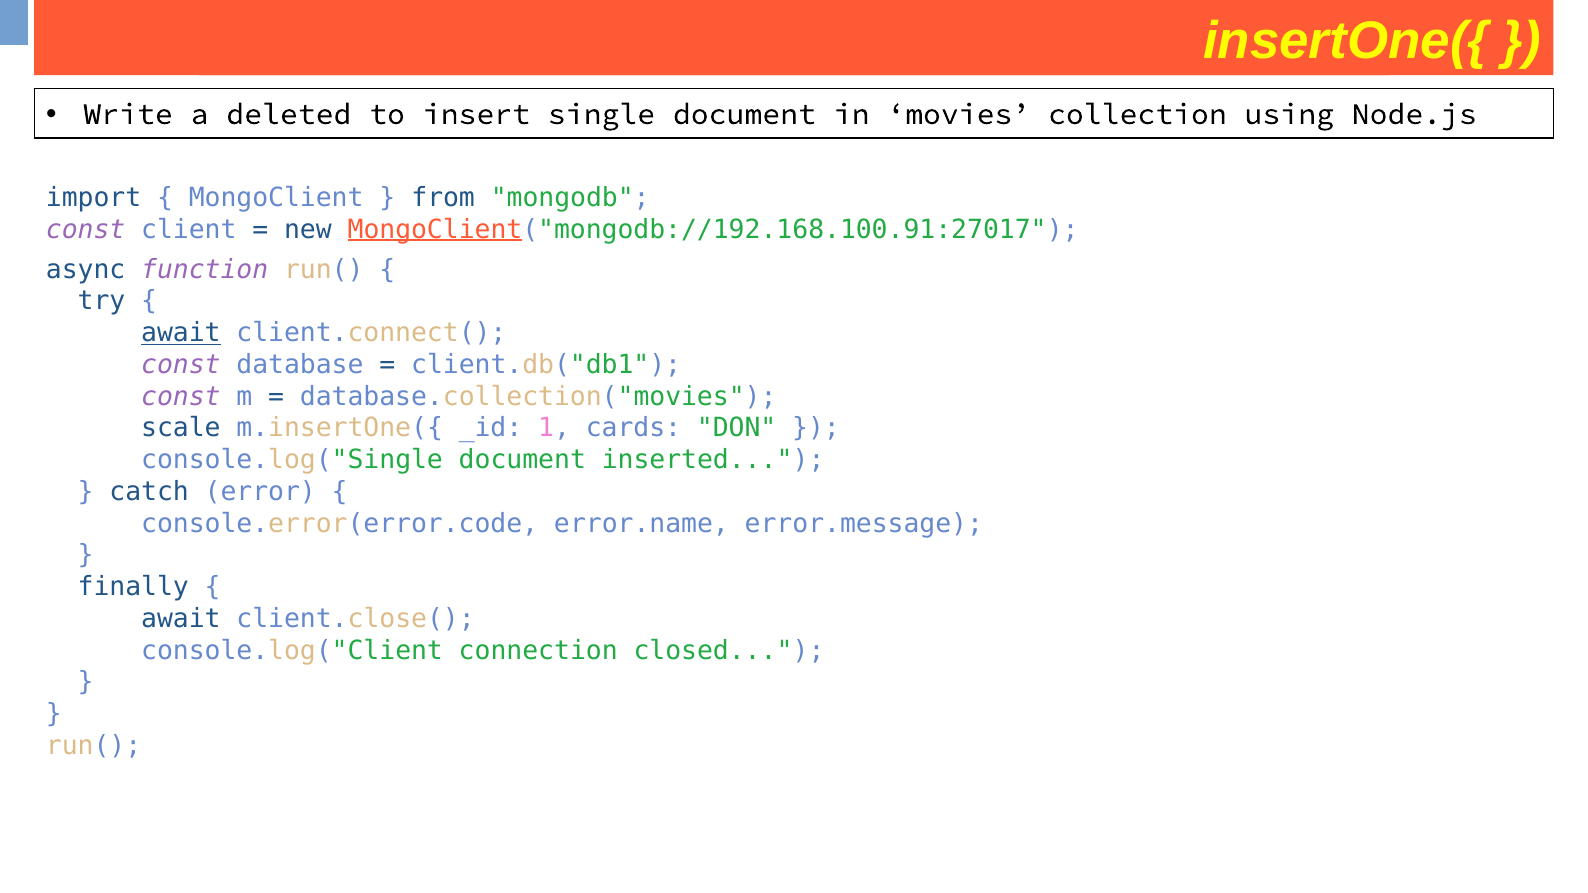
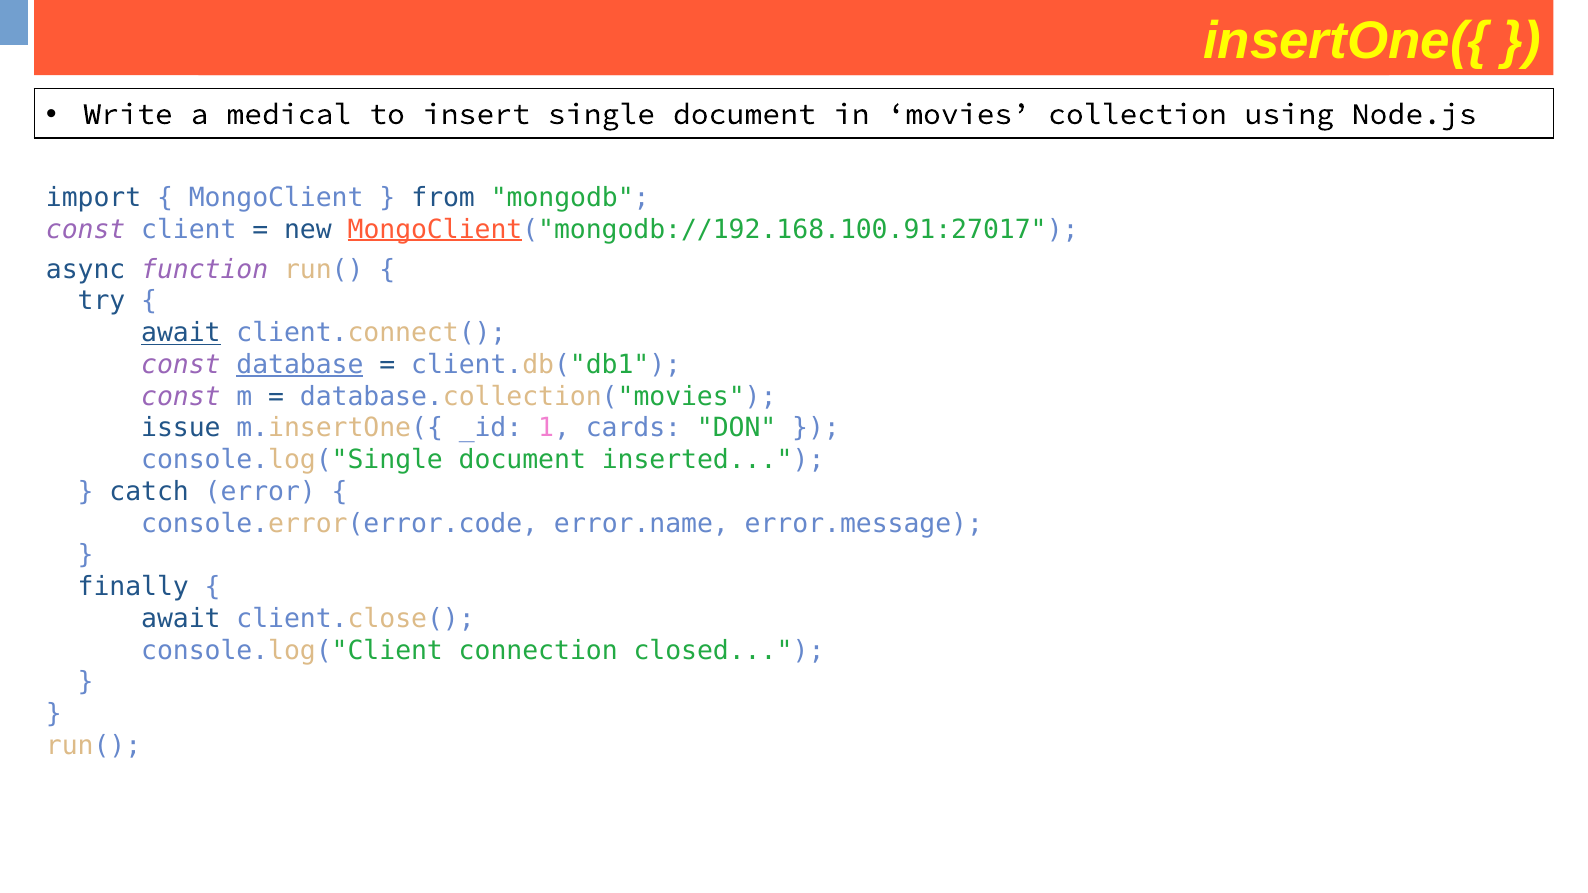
deleted: deleted -> medical
database underline: none -> present
scale: scale -> issue
